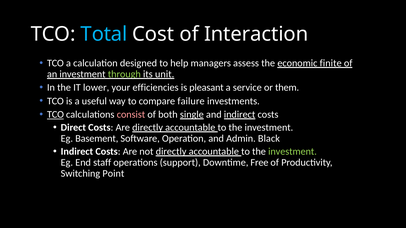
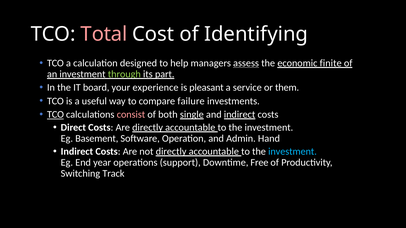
Total colour: light blue -> pink
Interaction: Interaction -> Identifying
assess underline: none -> present
unit: unit -> part
lower: lower -> board
efficiencies: efficiencies -> experience
Black: Black -> Hand
investment at (292, 152) colour: light green -> light blue
staff: staff -> year
Point: Point -> Track
